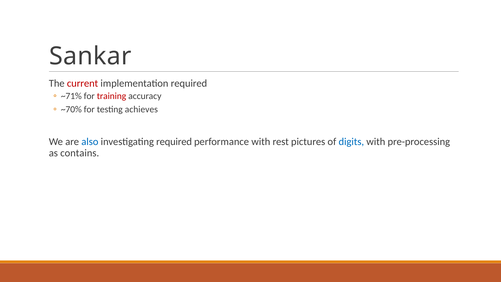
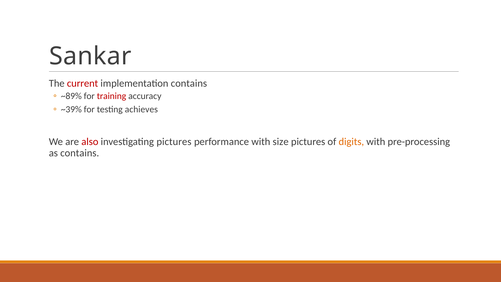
implementation required: required -> contains
~71%: ~71% -> ~89%
~70%: ~70% -> ~39%
also colour: blue -> red
investigating required: required -> pictures
rest: rest -> size
digits colour: blue -> orange
